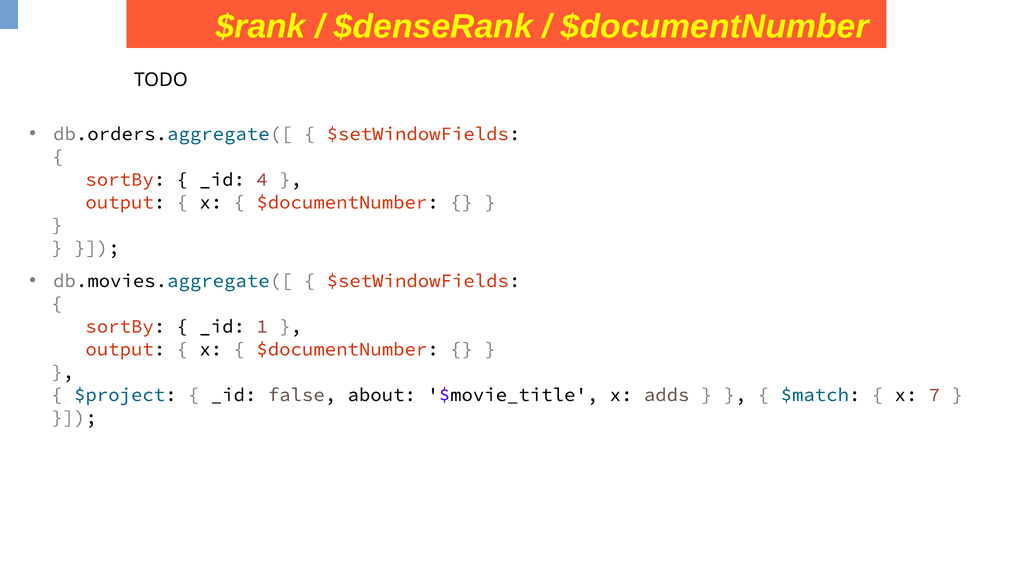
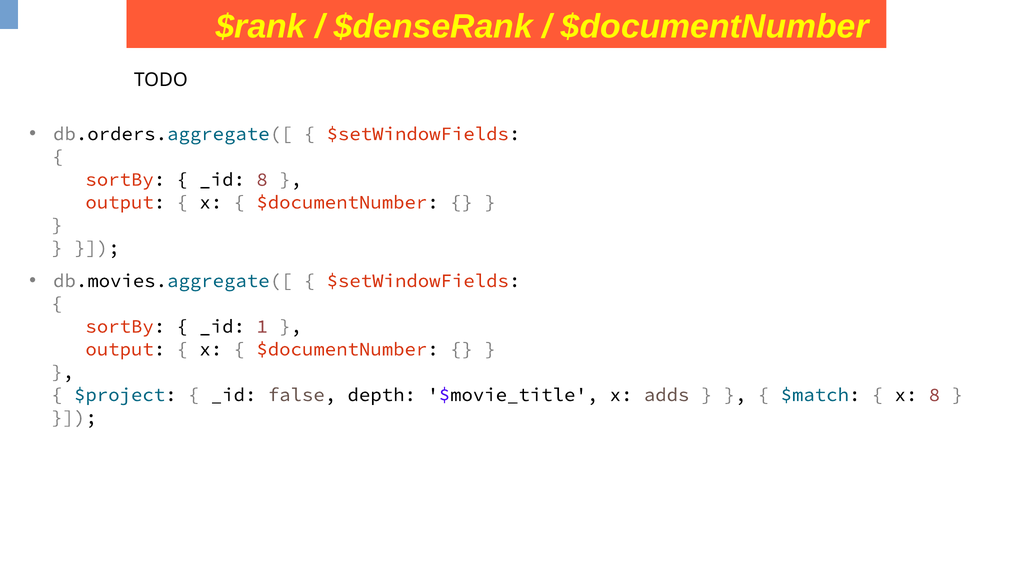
_id 4: 4 -> 8
about: about -> depth
x 7: 7 -> 8
